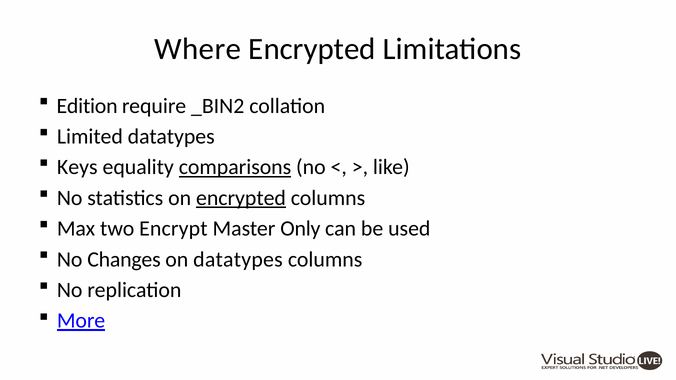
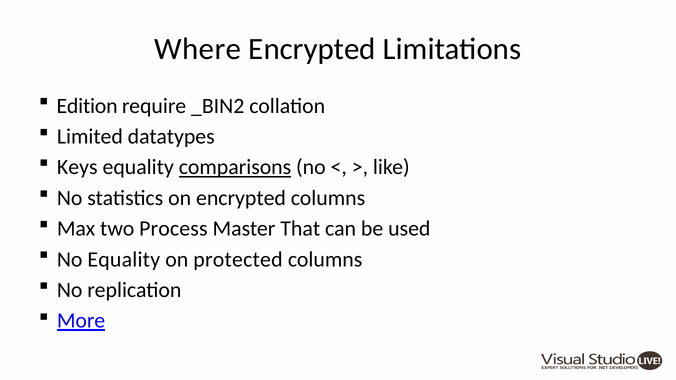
encrypted at (241, 198) underline: present -> none
Encrypt: Encrypt -> Process
Only: Only -> That
No Changes: Changes -> Equality
on datatypes: datatypes -> protected
